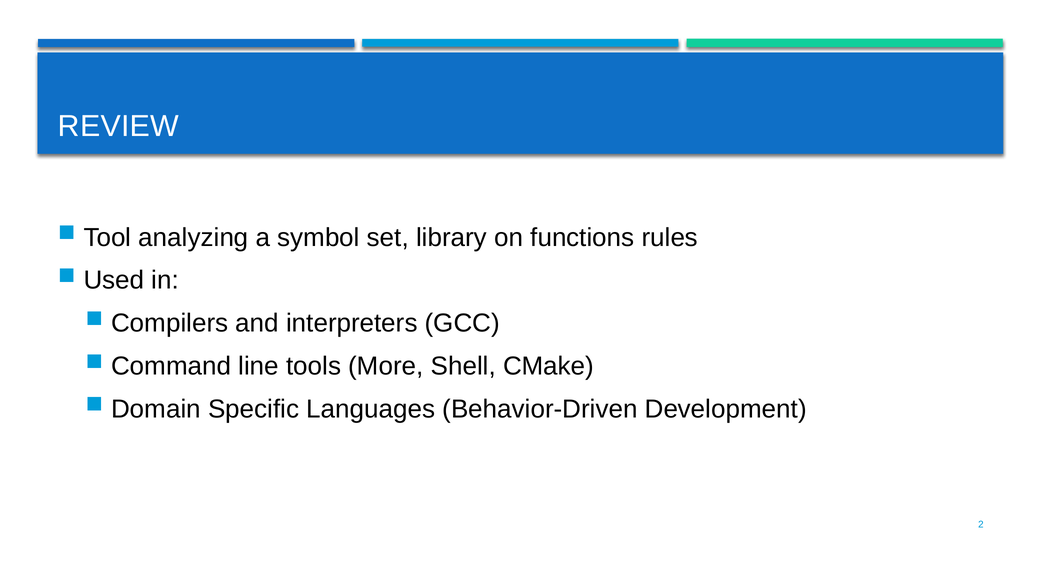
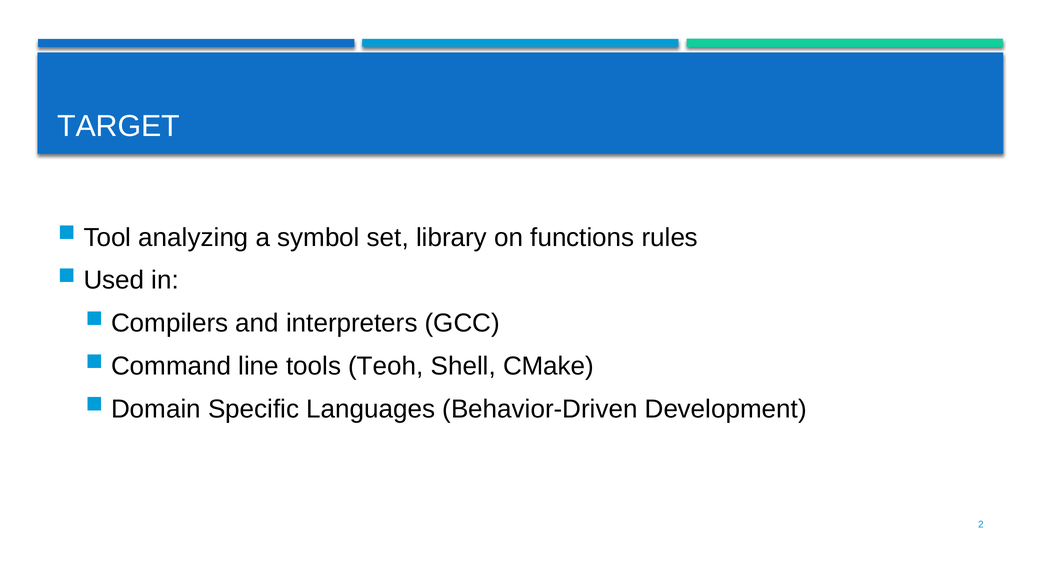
REVIEW: REVIEW -> TARGET
More: More -> Teoh
